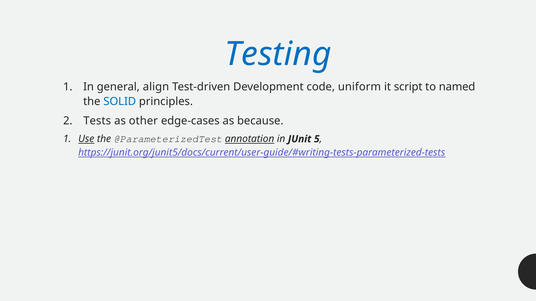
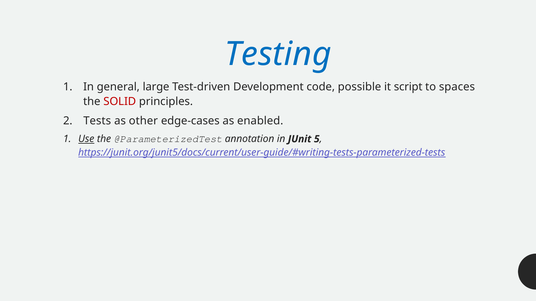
align: align -> large
uniform: uniform -> possible
named: named -> spaces
SOLID colour: blue -> red
because: because -> enabled
annotation underline: present -> none
